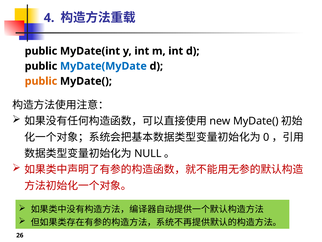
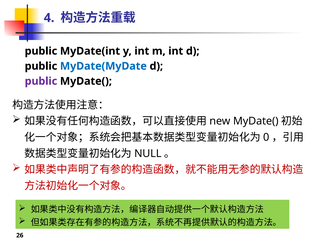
public at (41, 81) colour: orange -> purple
